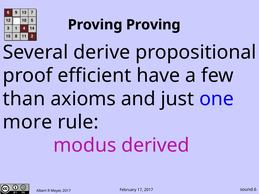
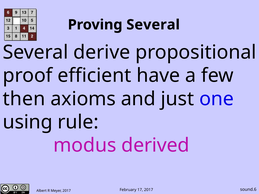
Proving Proving: Proving -> Several
than: than -> then
more: more -> using
